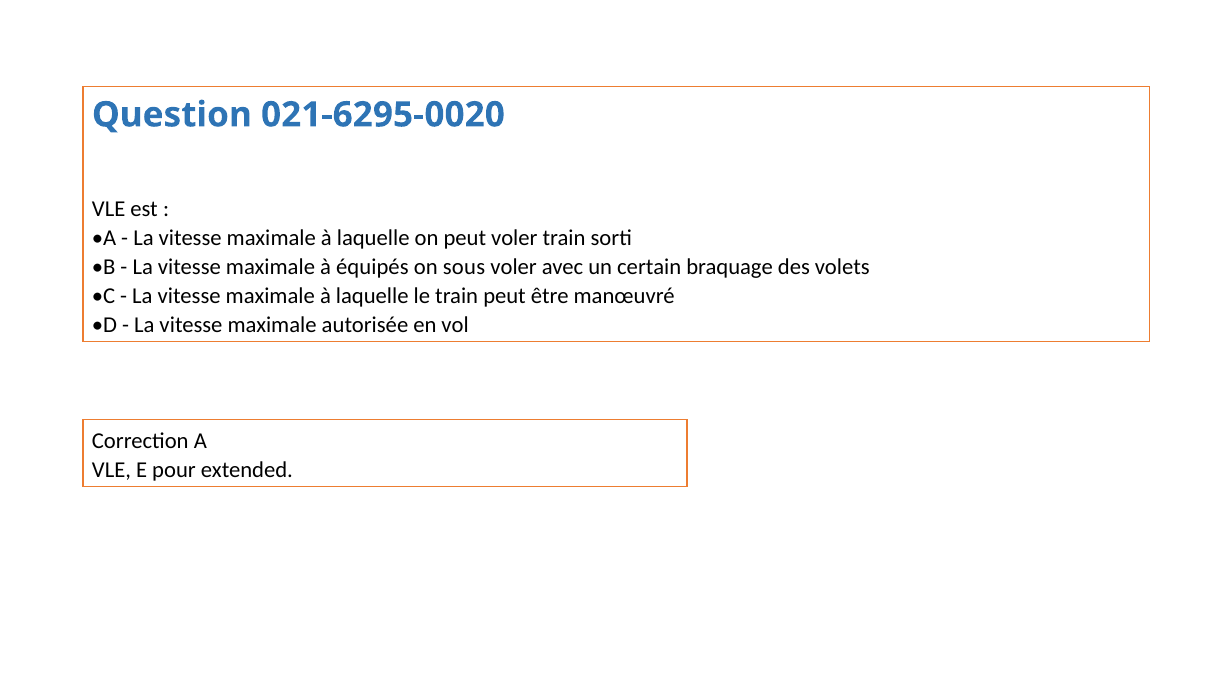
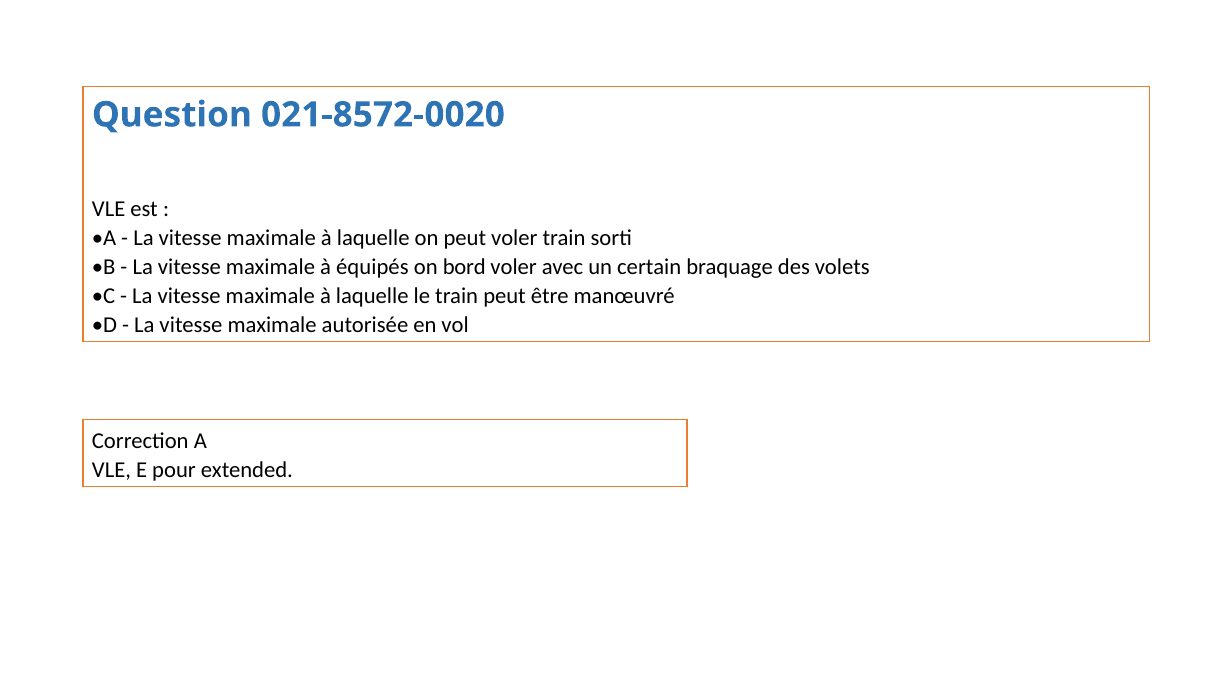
021-6295-0020: 021-6295-0020 -> 021-8572-0020
sous: sous -> bord
